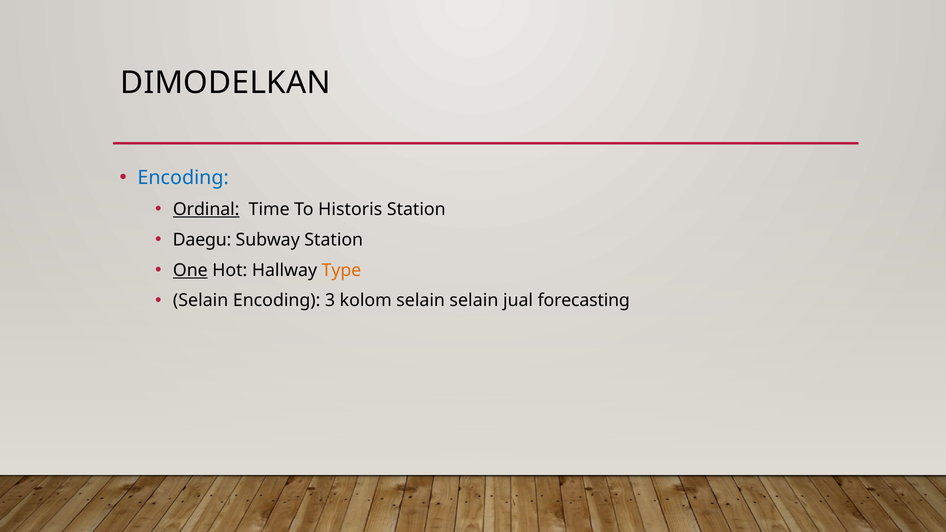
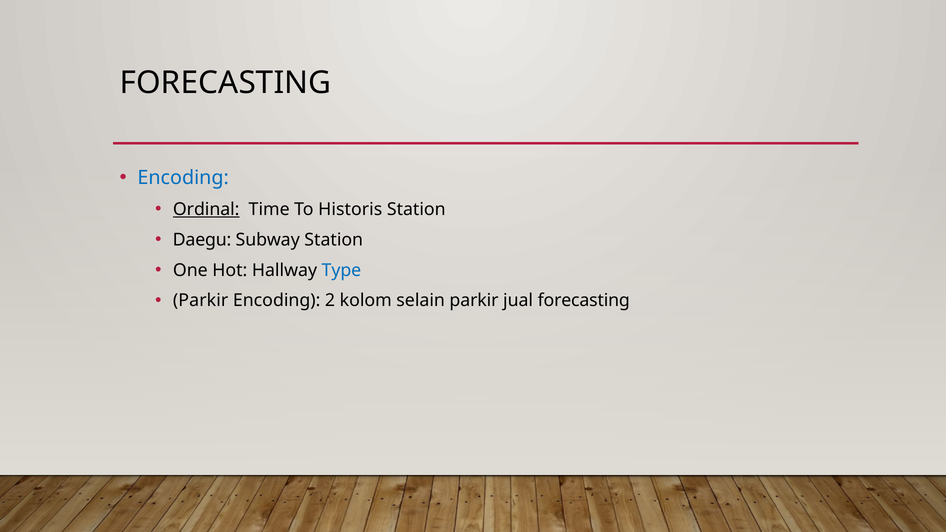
DIMODELKAN at (225, 83): DIMODELKAN -> FORECASTING
One underline: present -> none
Type colour: orange -> blue
Selain at (201, 301): Selain -> Parkir
3: 3 -> 2
selain selain: selain -> parkir
